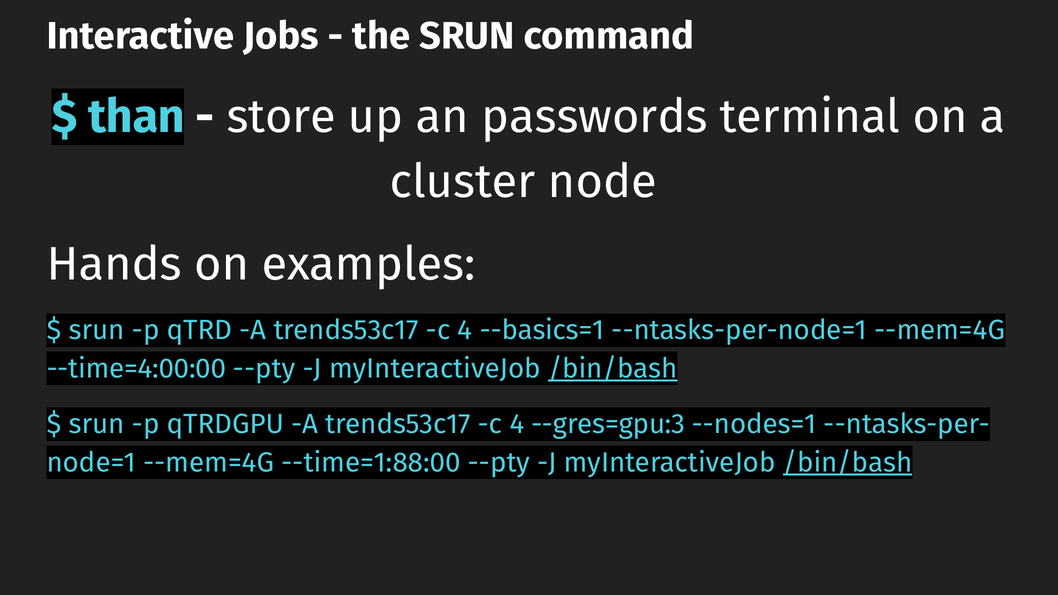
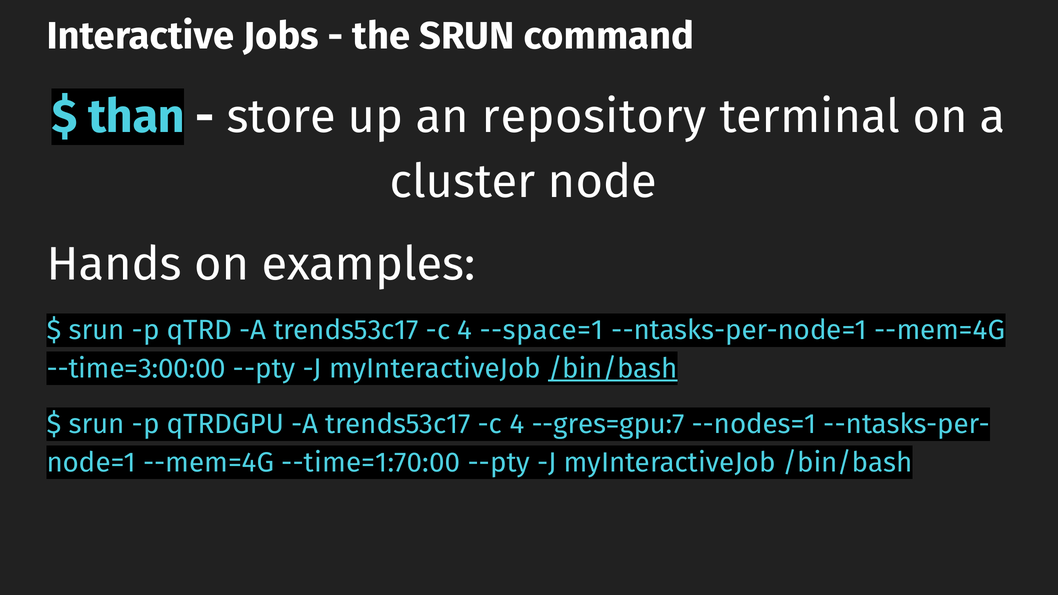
passwords: passwords -> repository
--basics=1: --basics=1 -> --space=1
--time=4:00:00: --time=4:00:00 -> --time=3:00:00
--gres=gpu:3: --gres=gpu:3 -> --gres=gpu:7
--time=1:88:00: --time=1:88:00 -> --time=1:70:00
/bin/bash at (848, 463) underline: present -> none
